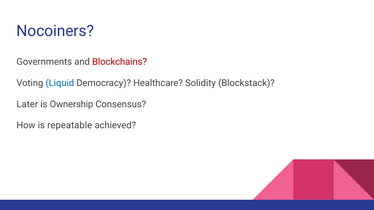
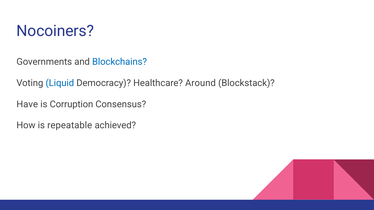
Blockchains colour: red -> blue
Solidity: Solidity -> Around
Later: Later -> Have
Ownership: Ownership -> Corruption
